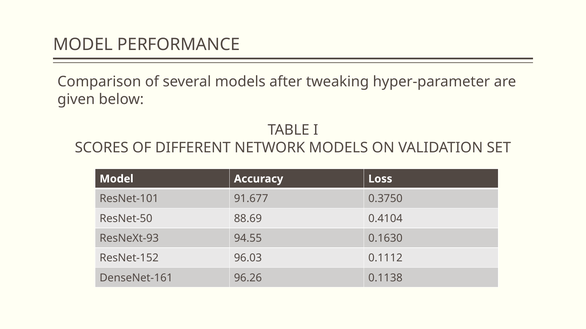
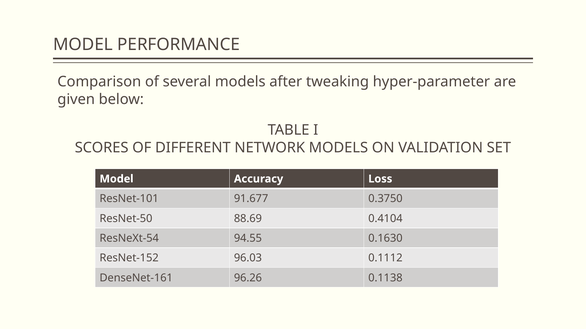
ResNeXt-93: ResNeXt-93 -> ResNeXt-54
